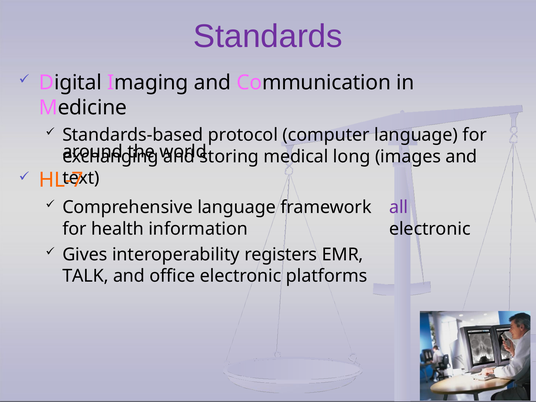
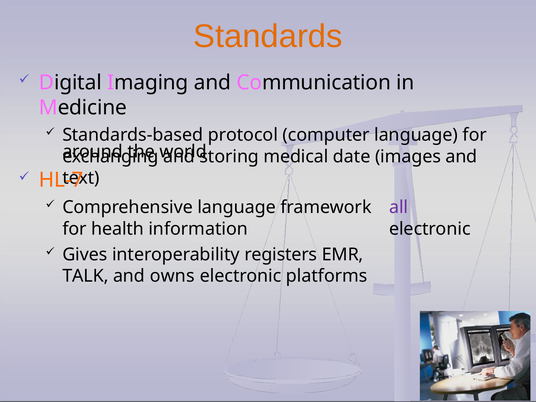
Standards colour: purple -> orange
long: long -> date
office: office -> owns
